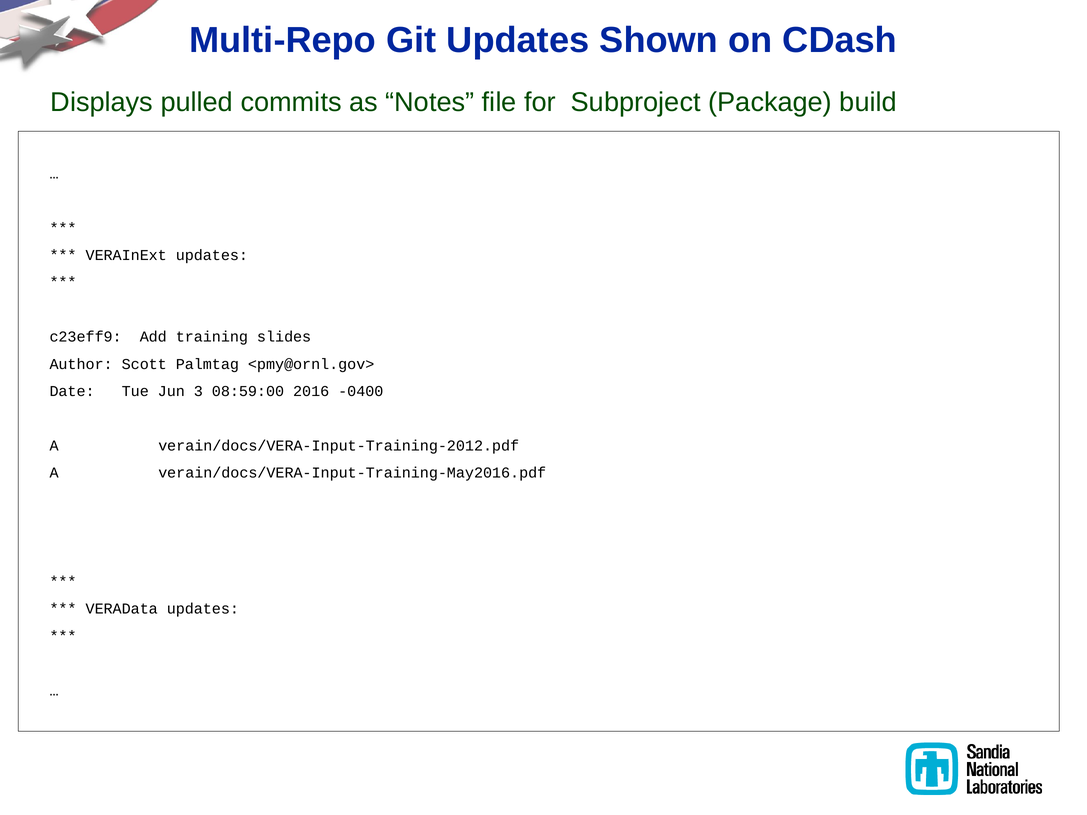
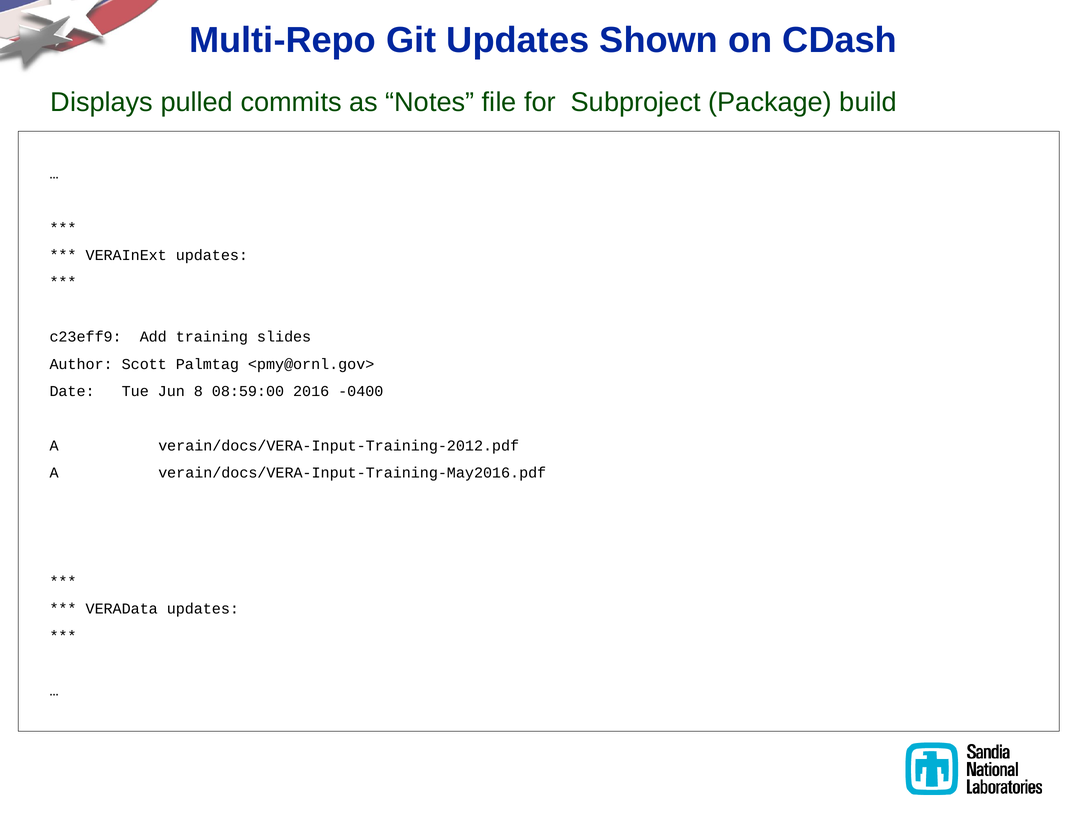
3: 3 -> 8
